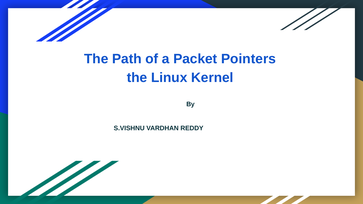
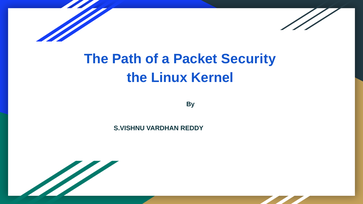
Pointers: Pointers -> Security
